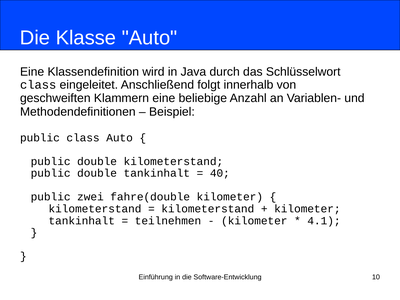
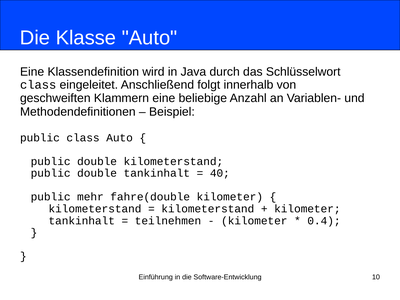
zwei: zwei -> mehr
4.1: 4.1 -> 0.4
